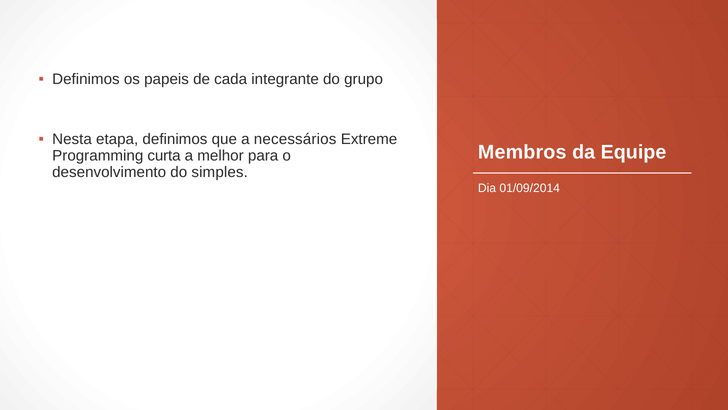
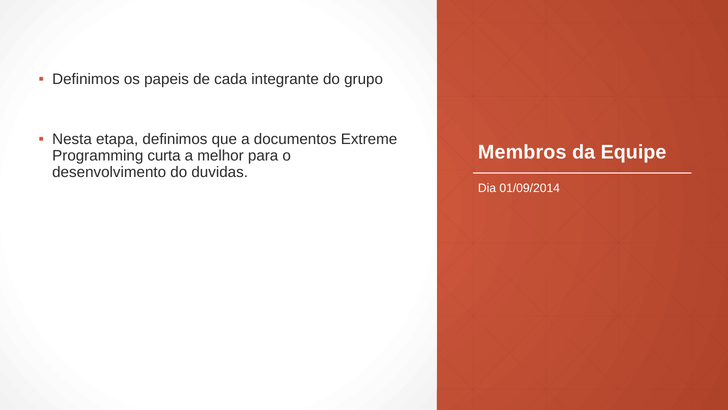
necessários: necessários -> documentos
simples: simples -> duvidas
